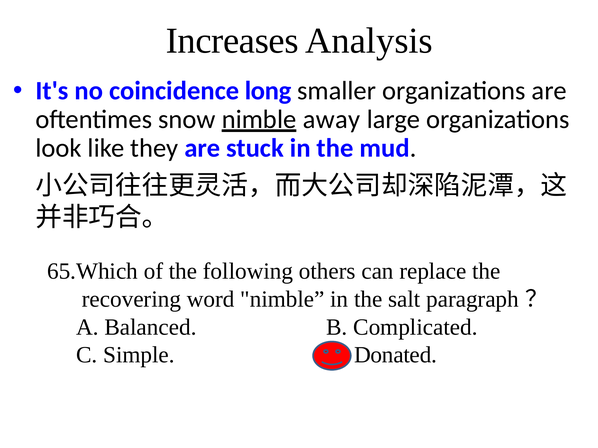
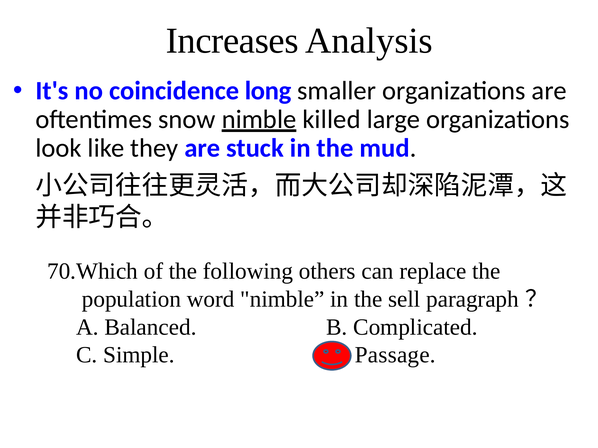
away: away -> killed
65.Which: 65.Which -> 70.Which
recovering: recovering -> population
salt: salt -> sell
Donated: Donated -> Passage
